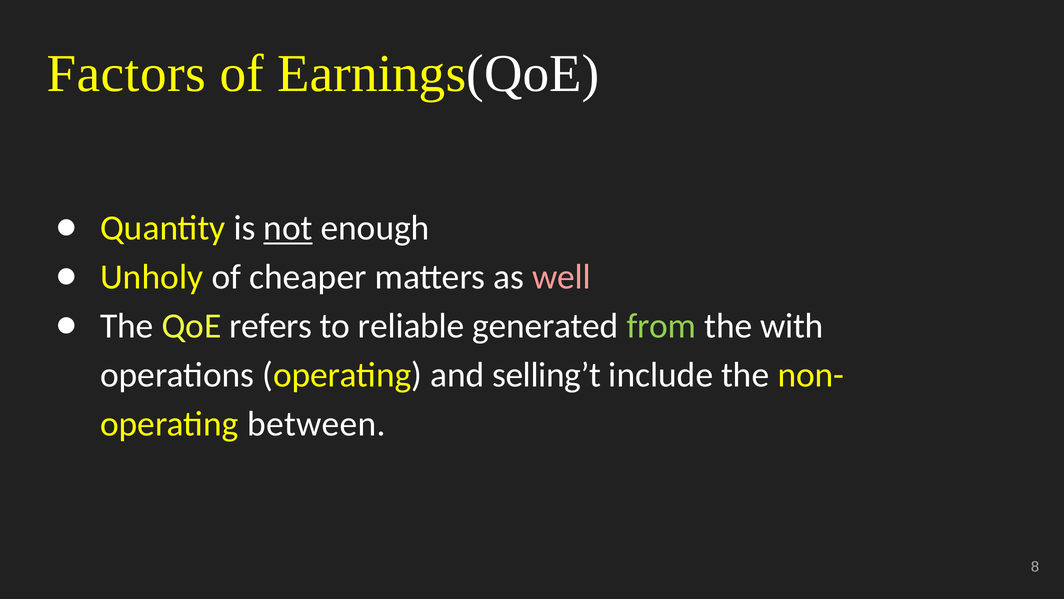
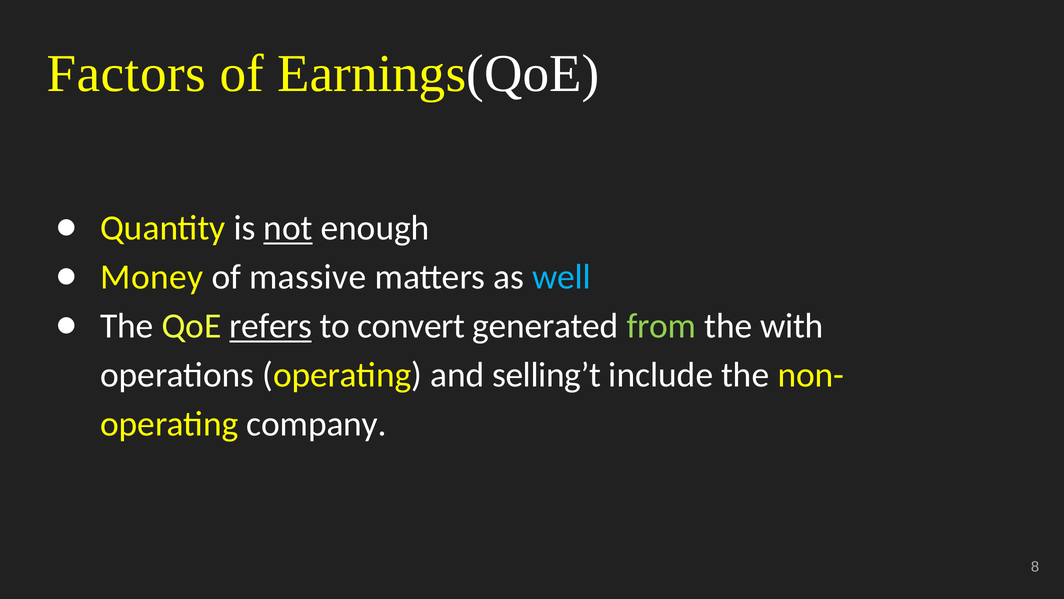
Unholy: Unholy -> Money
cheaper: cheaper -> massive
well colour: pink -> light blue
refers underline: none -> present
reliable: reliable -> convert
between: between -> company
